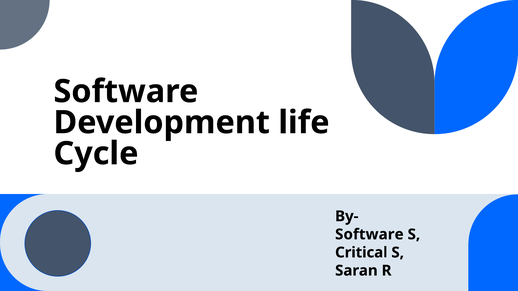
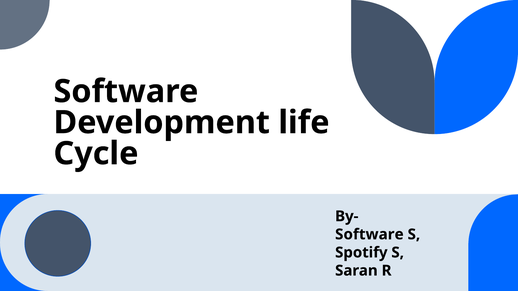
Critical: Critical -> Spotify
